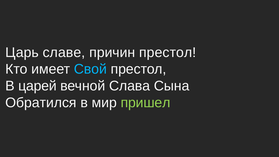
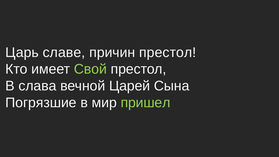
Свой colour: light blue -> light green
царей: царей -> слава
Слава: Слава -> Царей
Обратился: Обратился -> Погрязшие
